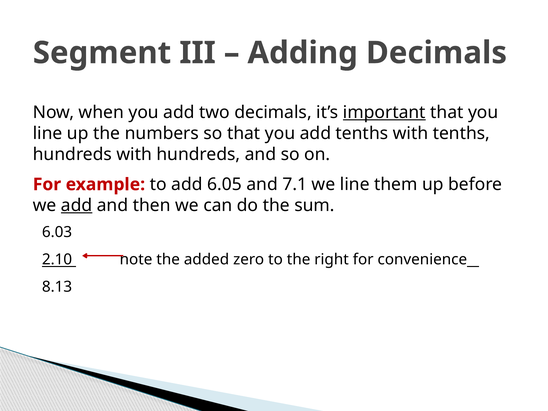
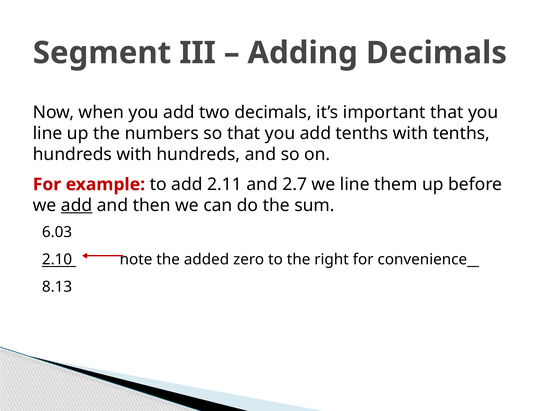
important underline: present -> none
6.05: 6.05 -> 2.11
7.1: 7.1 -> 2.7
